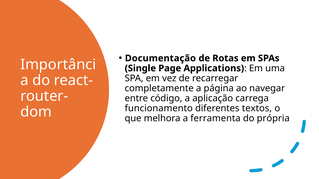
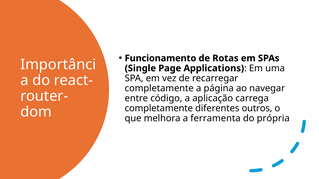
Documentação: Documentação -> Funcionamento
funcionamento at (159, 109): funcionamento -> completamente
textos: textos -> outros
